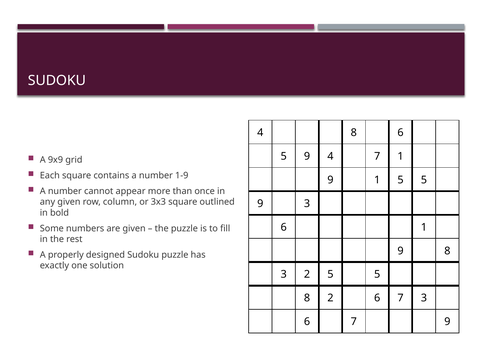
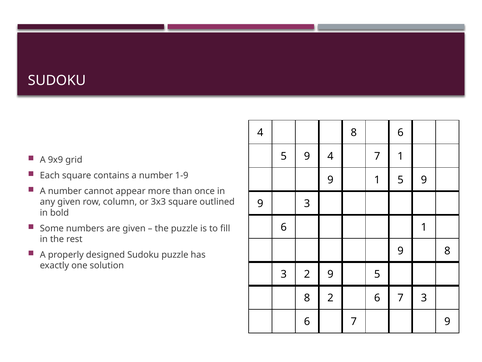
1 5 5: 5 -> 9
2 5: 5 -> 9
